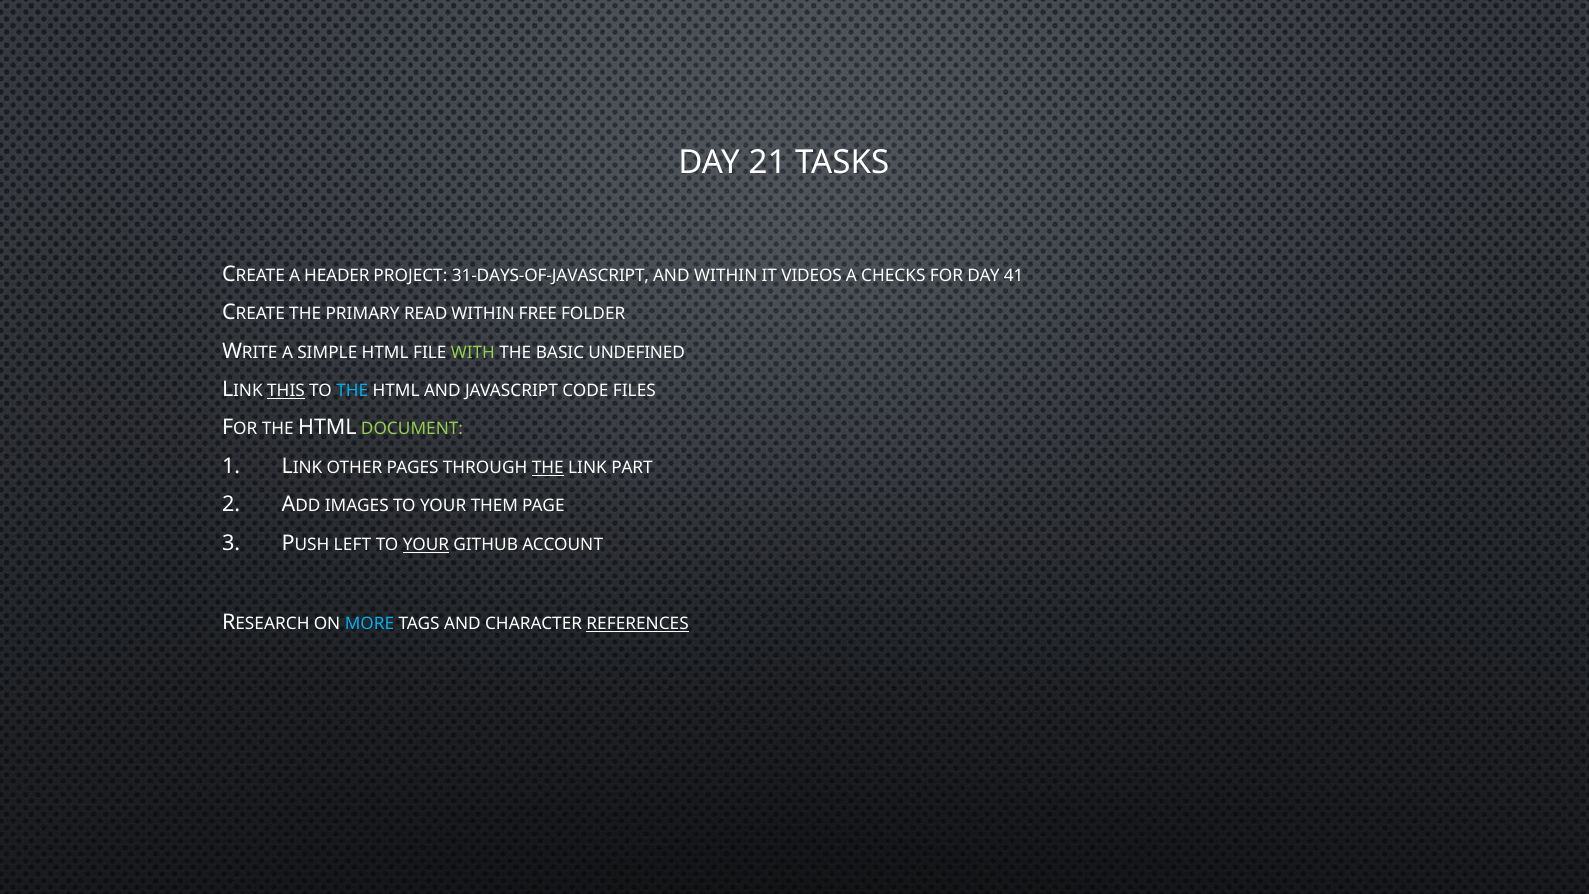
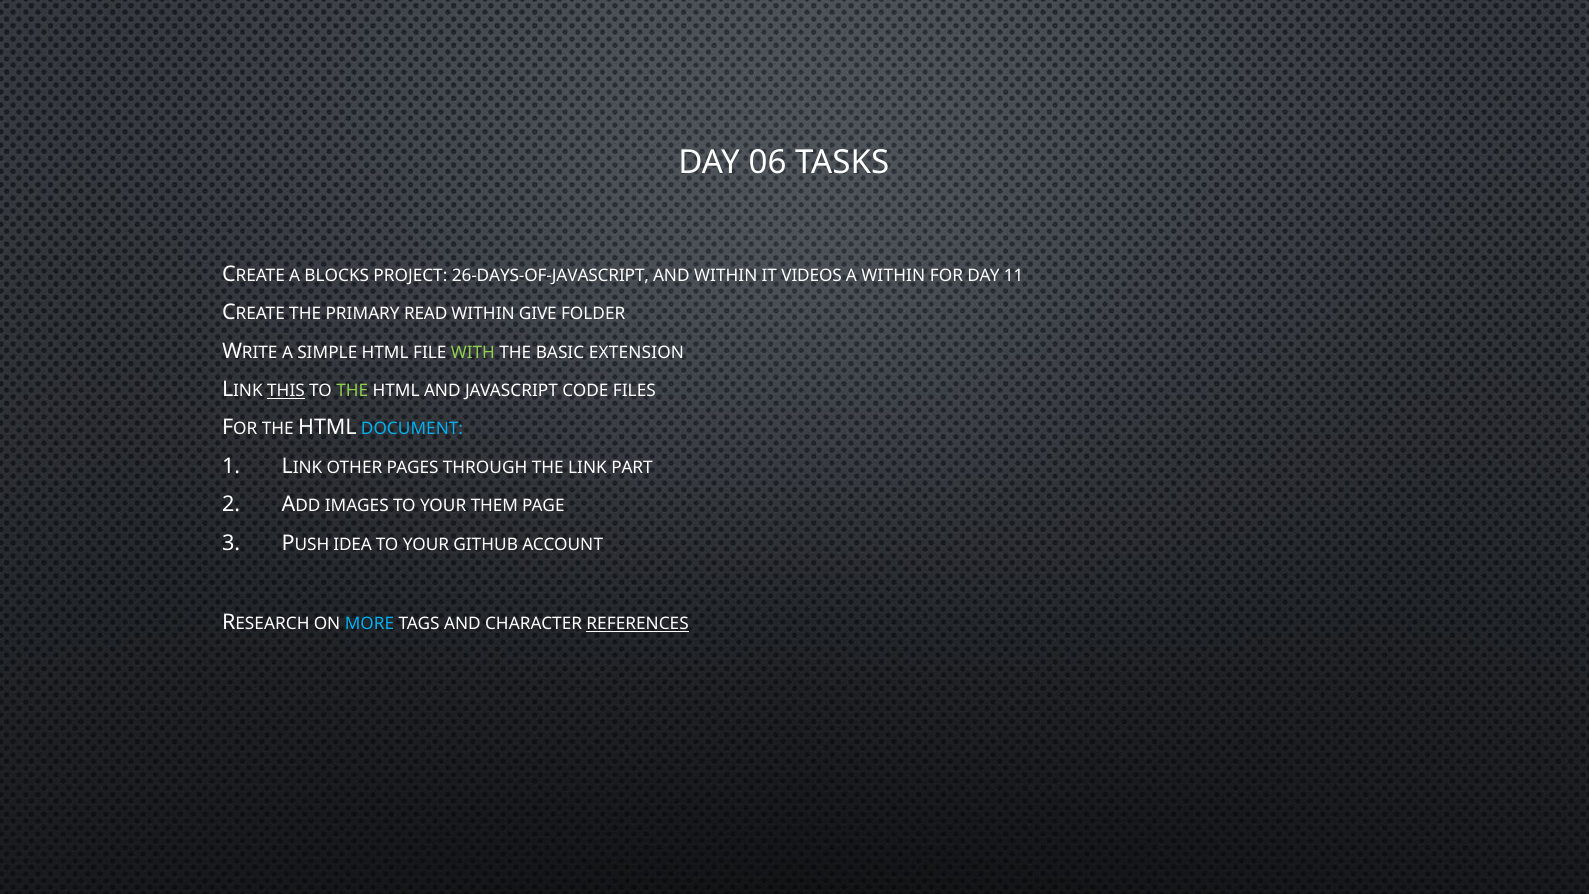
21: 21 -> 06
HEADER: HEADER -> BLOCKS
31-DAYS-OF-JAVASCRIPT: 31-DAYS-OF-JAVASCRIPT -> 26-DAYS-OF-JAVASCRIPT
A CHECKS: CHECKS -> WITHIN
41: 41 -> 11
FREE: FREE -> GIVE
UNDEFINED: UNDEFINED -> EXTENSION
THE at (352, 391) colour: light blue -> light green
DOCUMENT colour: light green -> light blue
THE at (548, 468) underline: present -> none
LEFT: LEFT -> IDEA
YOUR at (426, 545) underline: present -> none
